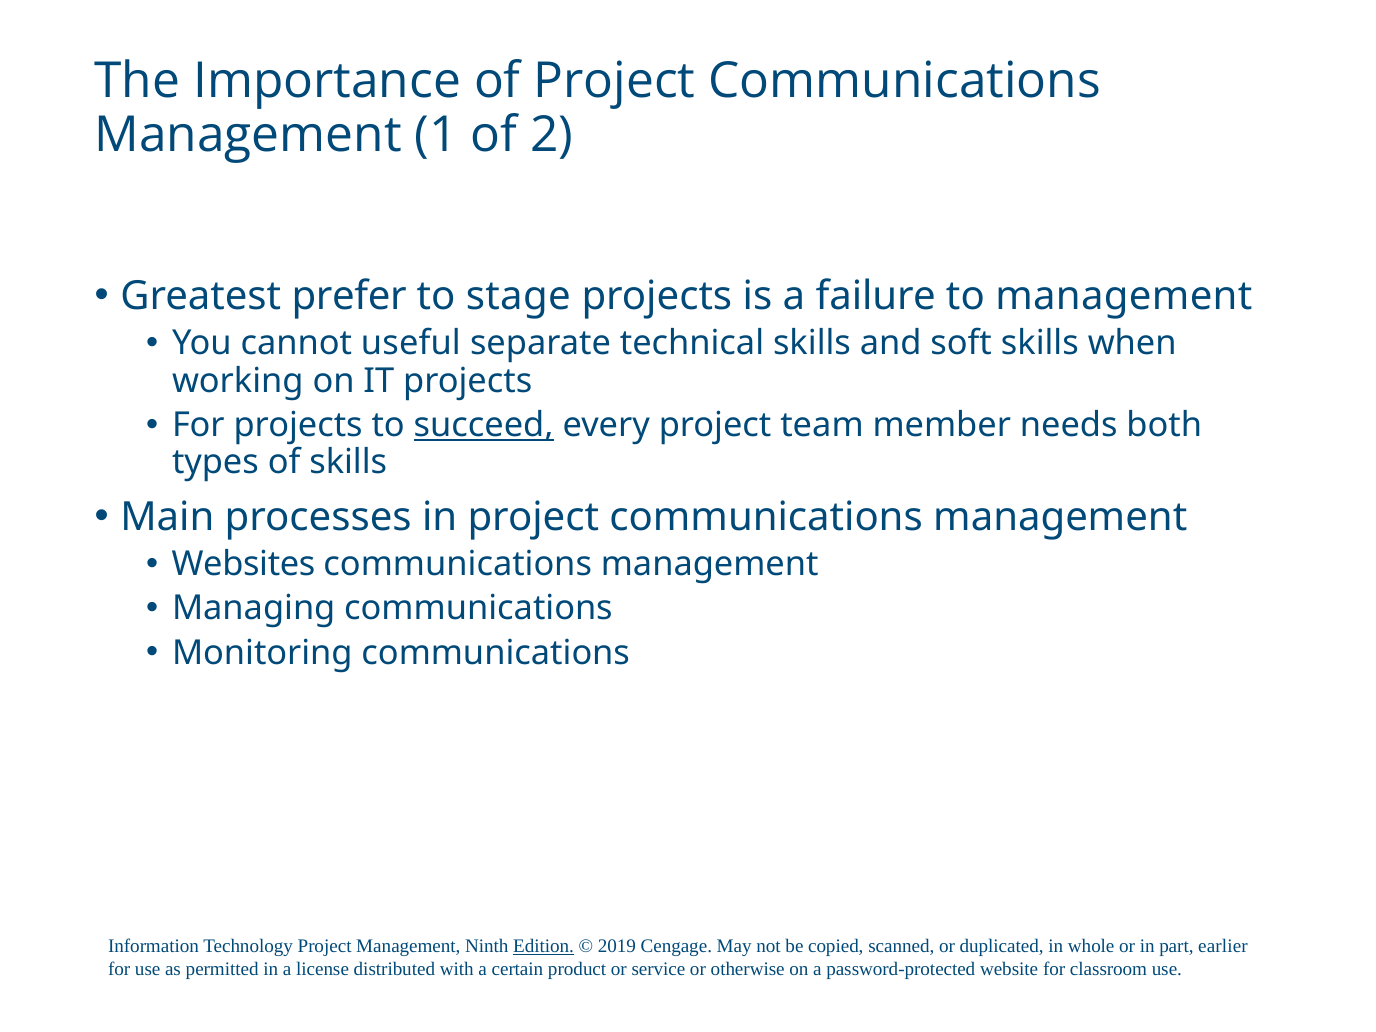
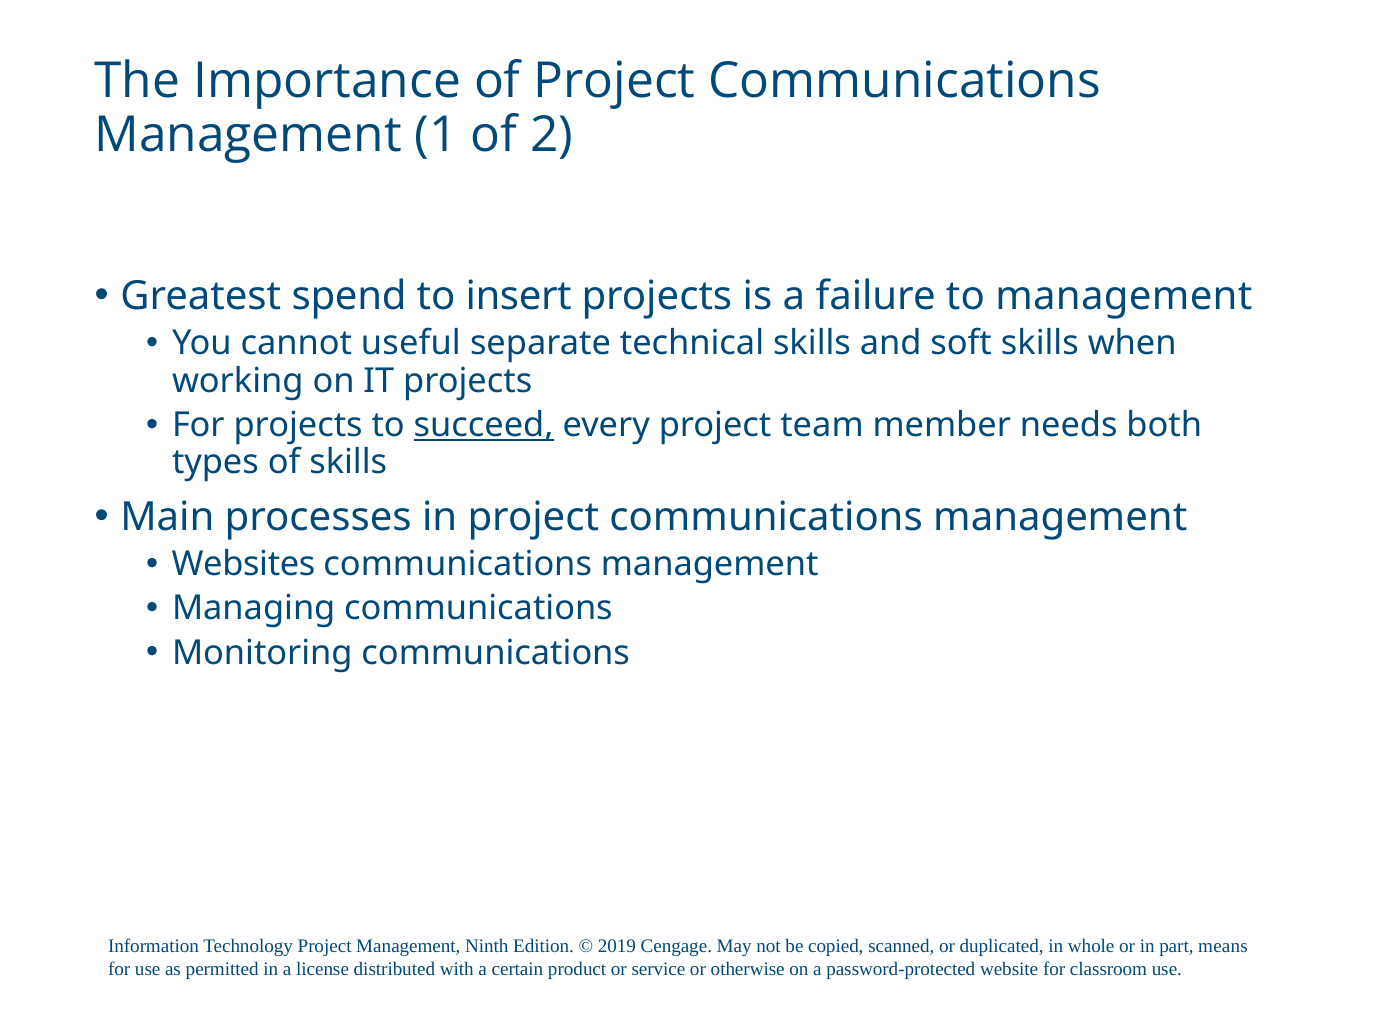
prefer: prefer -> spend
stage: stage -> insert
Edition underline: present -> none
earlier: earlier -> means
